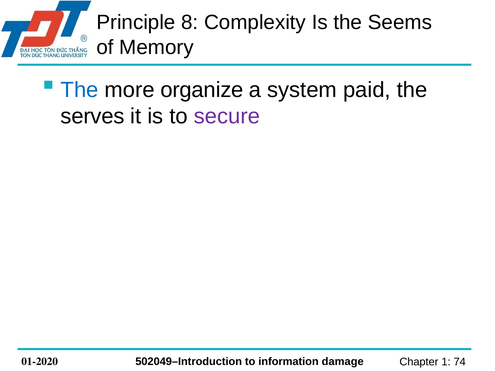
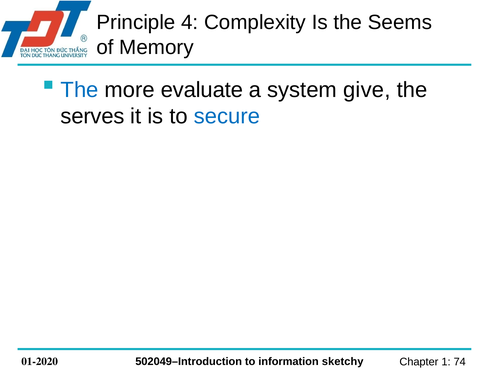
8: 8 -> 4
organize: organize -> evaluate
paid: paid -> give
secure colour: purple -> blue
damage: damage -> sketchy
